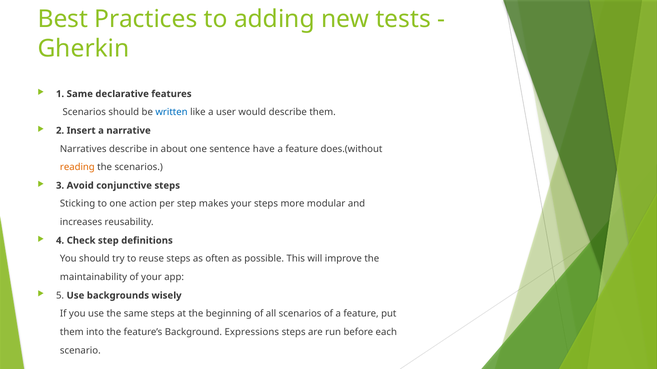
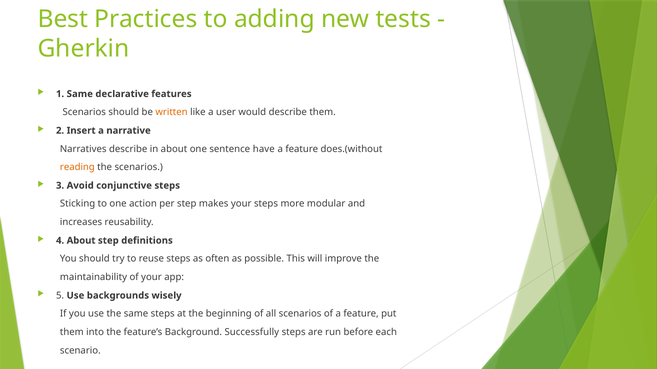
written colour: blue -> orange
4 Check: Check -> About
Expressions: Expressions -> Successfully
